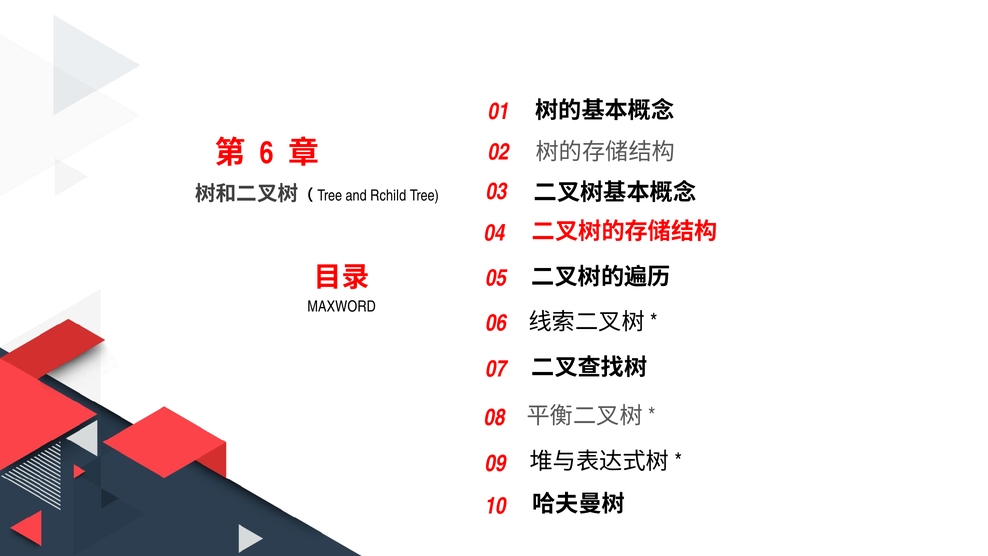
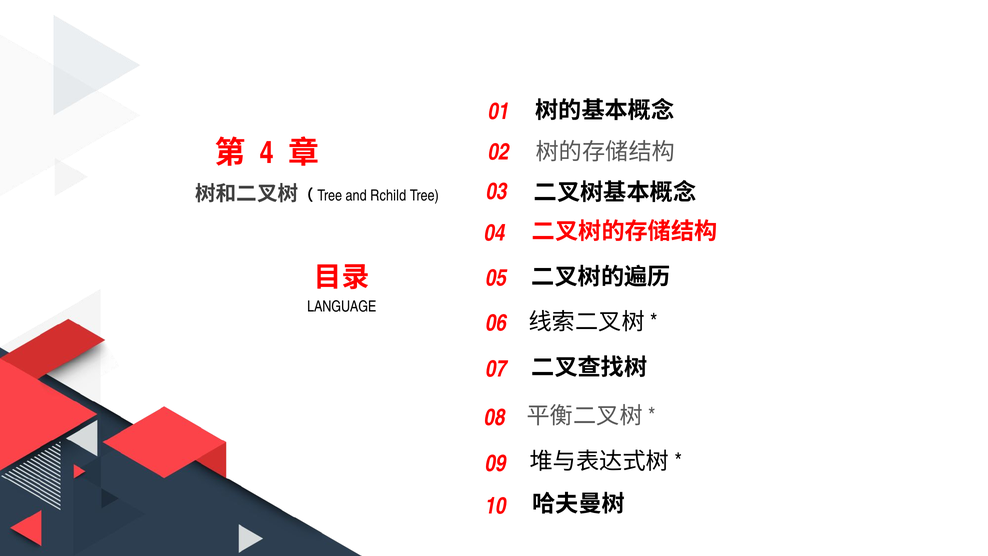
6: 6 -> 4
MAXWORD: MAXWORD -> LANGUAGE
